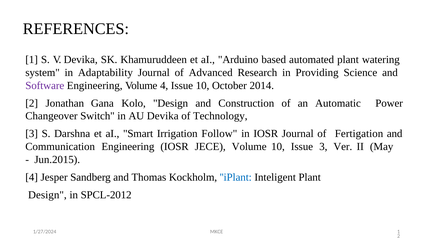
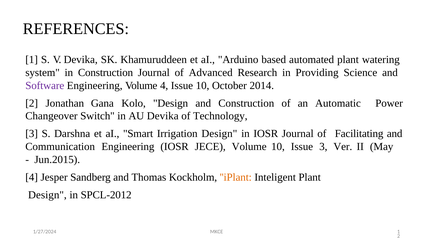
in Adaptability: Adaptability -> Construction
Irrigation Follow: Follow -> Design
Fertigation: Fertigation -> Facilitating
iPlant colour: blue -> orange
